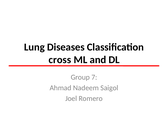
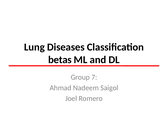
cross: cross -> betas
